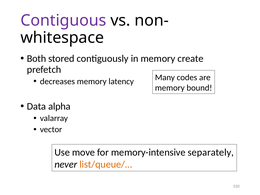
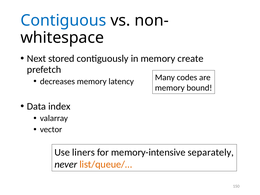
Contiguous colour: purple -> blue
Both: Both -> Next
alpha: alpha -> index
move: move -> liners
